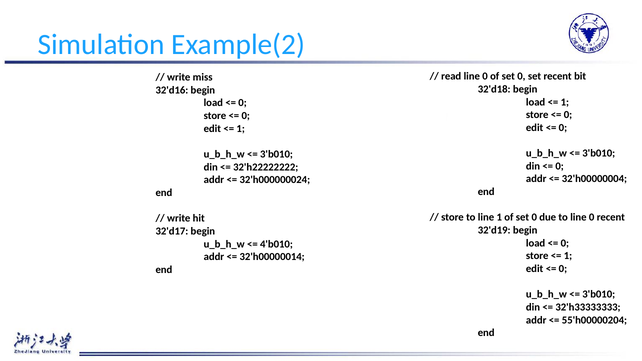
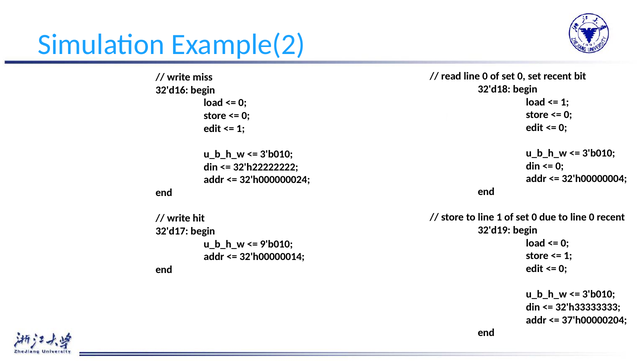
4'b010: 4'b010 -> 9'b010
55'h00000204: 55'h00000204 -> 37'h00000204
